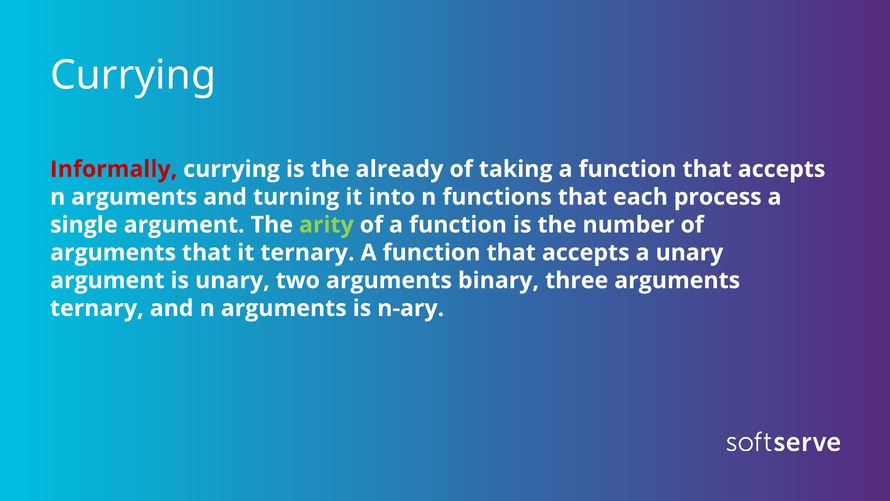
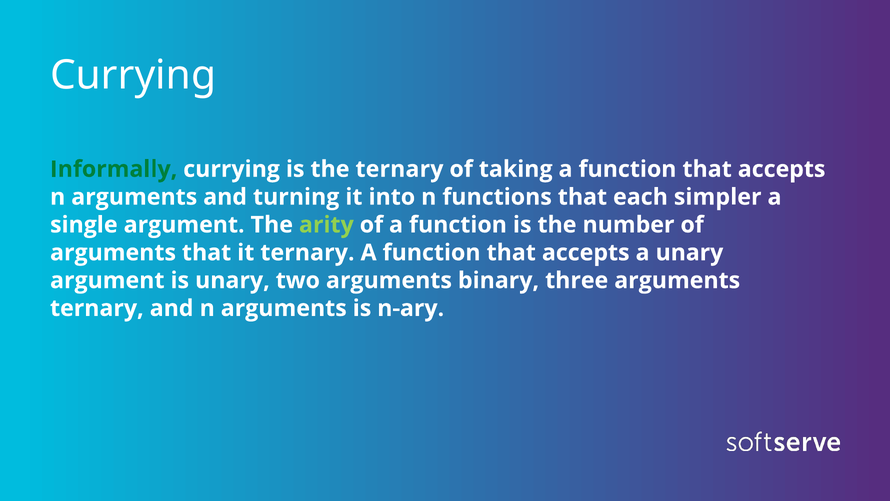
Informally colour: red -> green
the already: already -> ternary
process: process -> simpler
